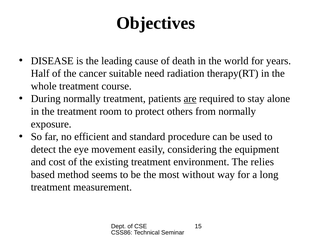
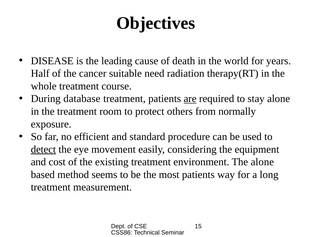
During normally: normally -> database
detect underline: none -> present
The relies: relies -> alone
most without: without -> patients
